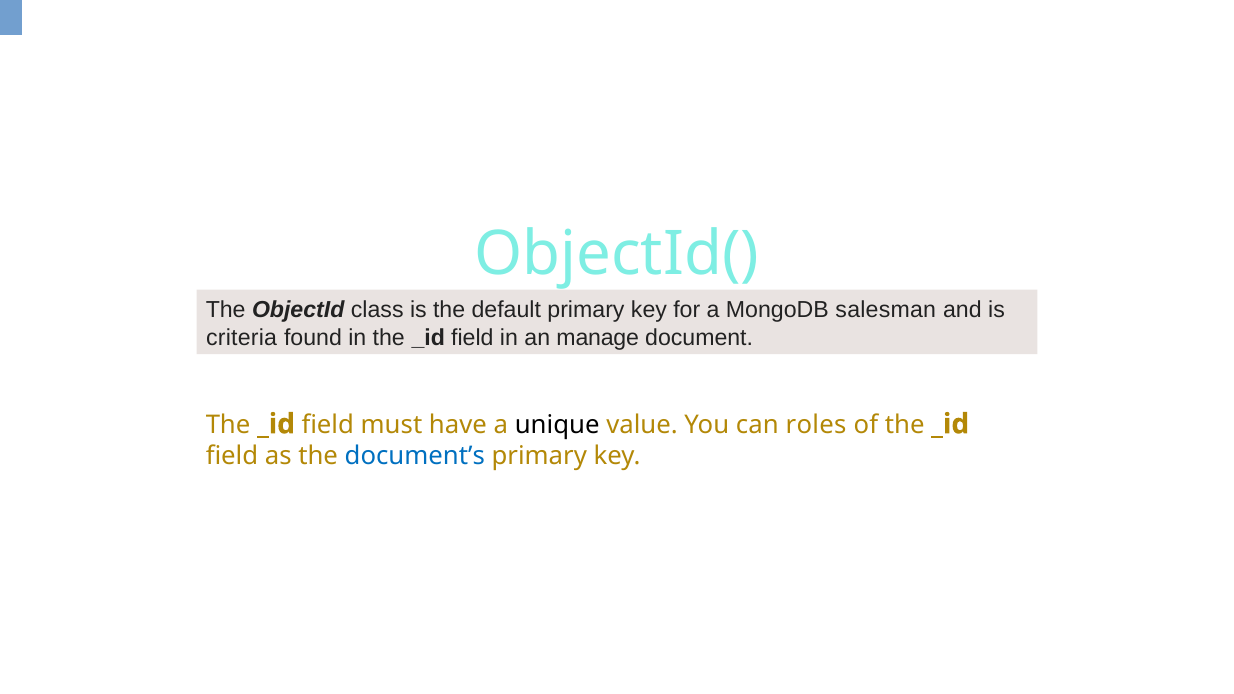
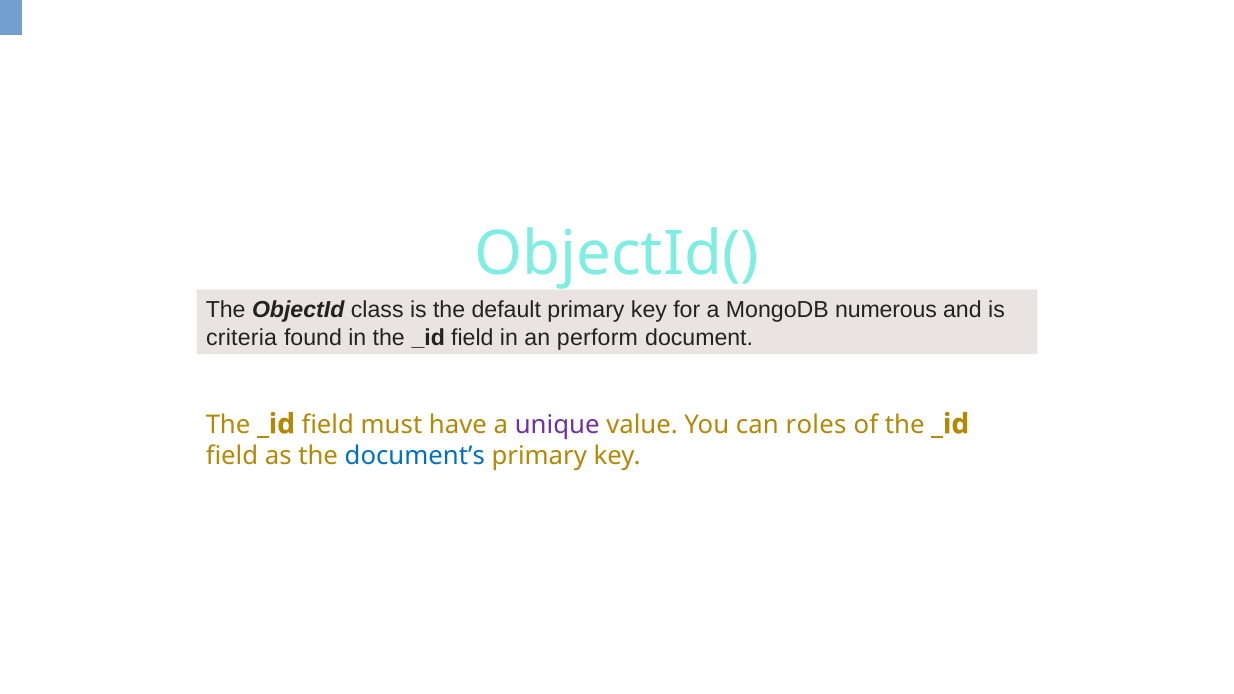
salesman: salesman -> numerous
manage: manage -> perform
unique colour: black -> purple
